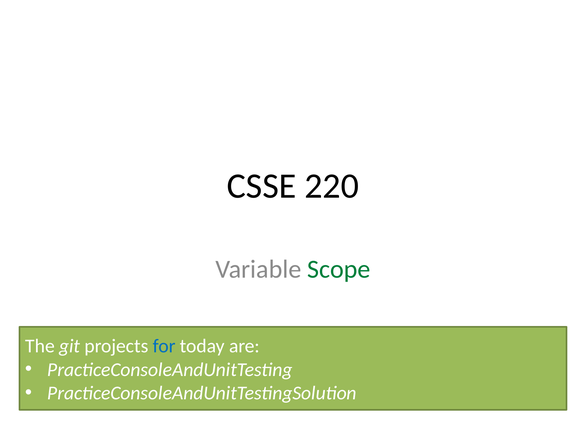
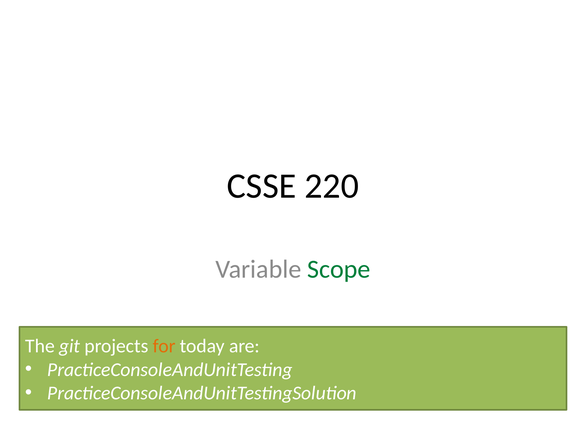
for colour: blue -> orange
